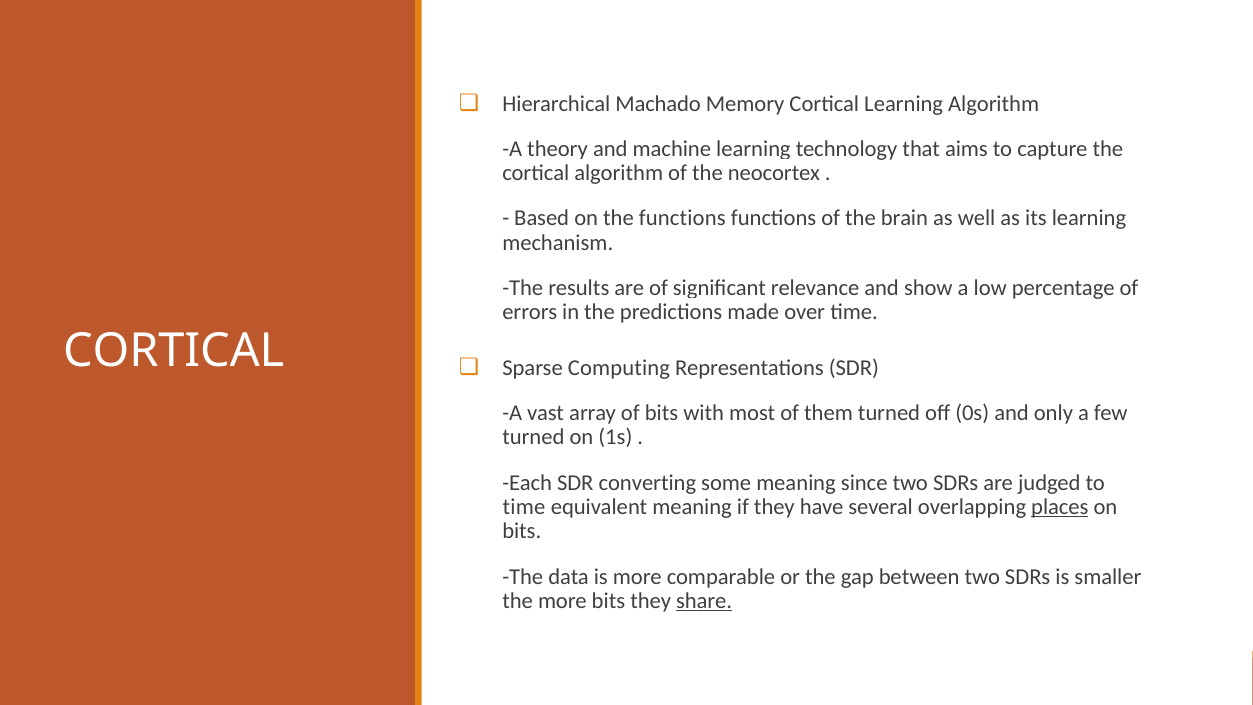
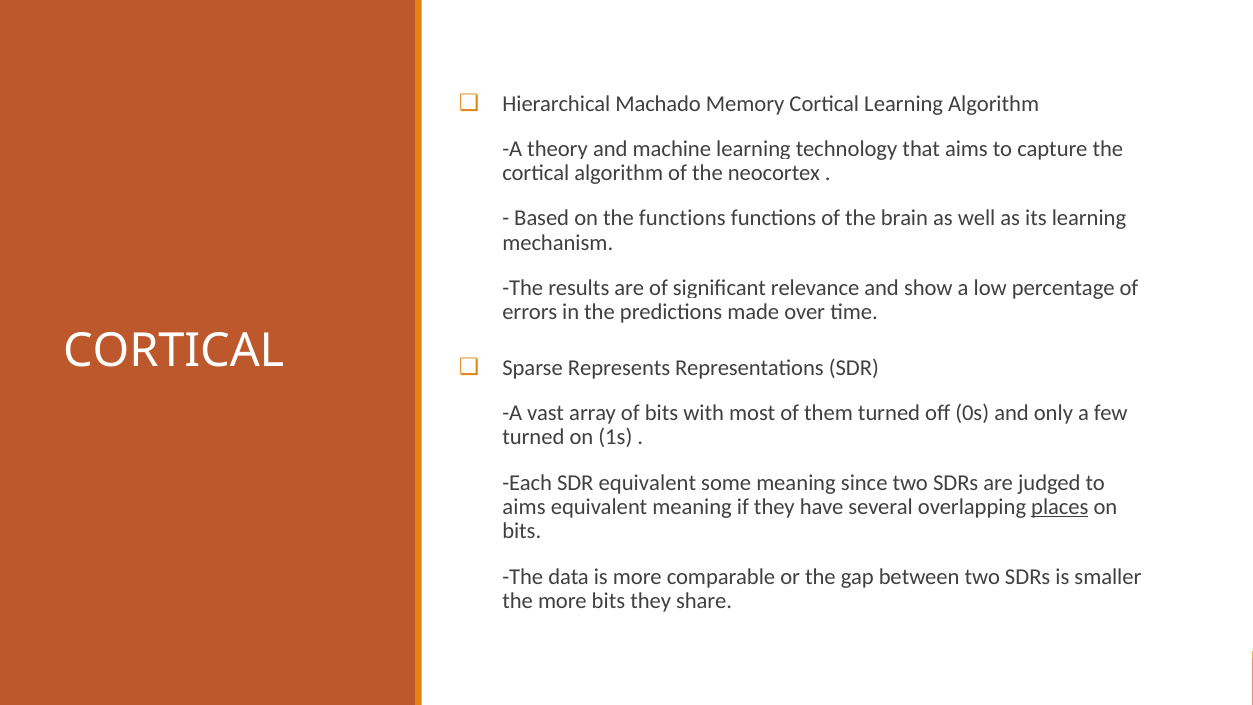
Computing: Computing -> Represents
SDR converting: converting -> equivalent
time at (524, 507): time -> aims
share underline: present -> none
